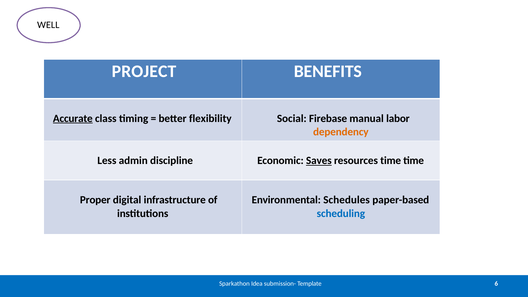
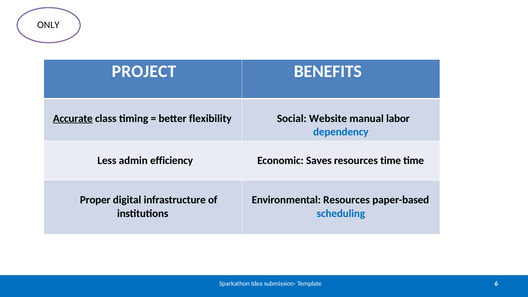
WELL: WELL -> ONLY
Firebase: Firebase -> Website
dependency colour: orange -> blue
discipline: discipline -> efficiency
Saves underline: present -> none
Environmental Schedules: Schedules -> Resources
